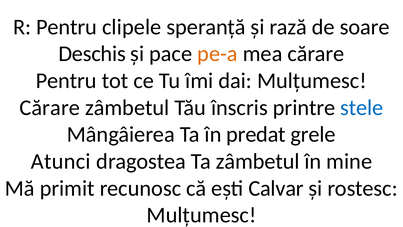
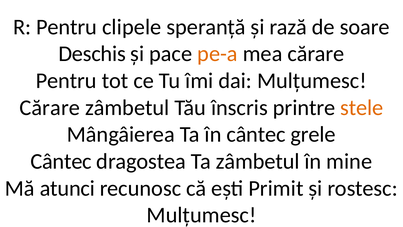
stele colour: blue -> orange
în predat: predat -> cântec
Atunci at (61, 161): Atunci -> Cântec
primit: primit -> atunci
Calvar: Calvar -> Primit
